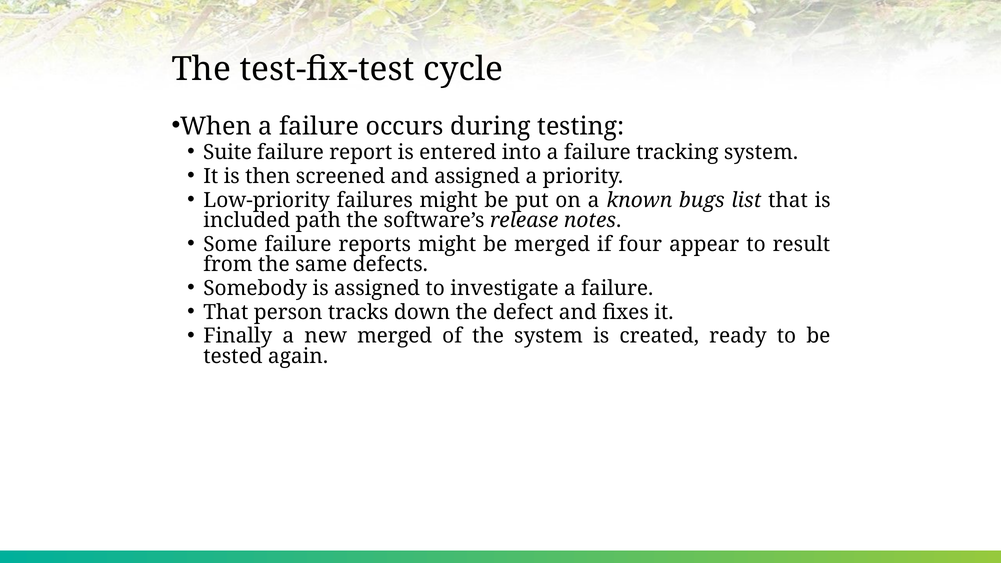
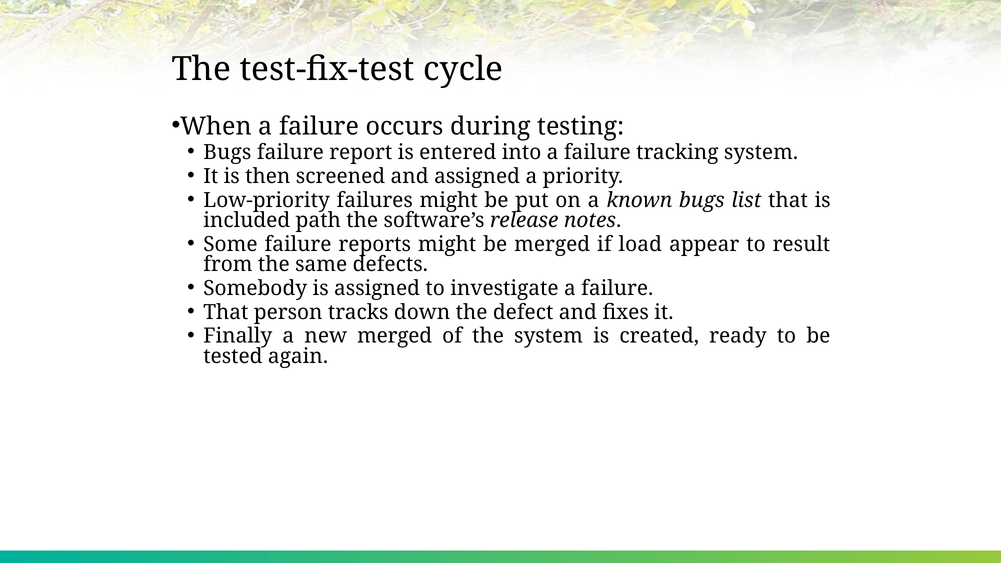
Suite at (228, 152): Suite -> Bugs
four: four -> load
